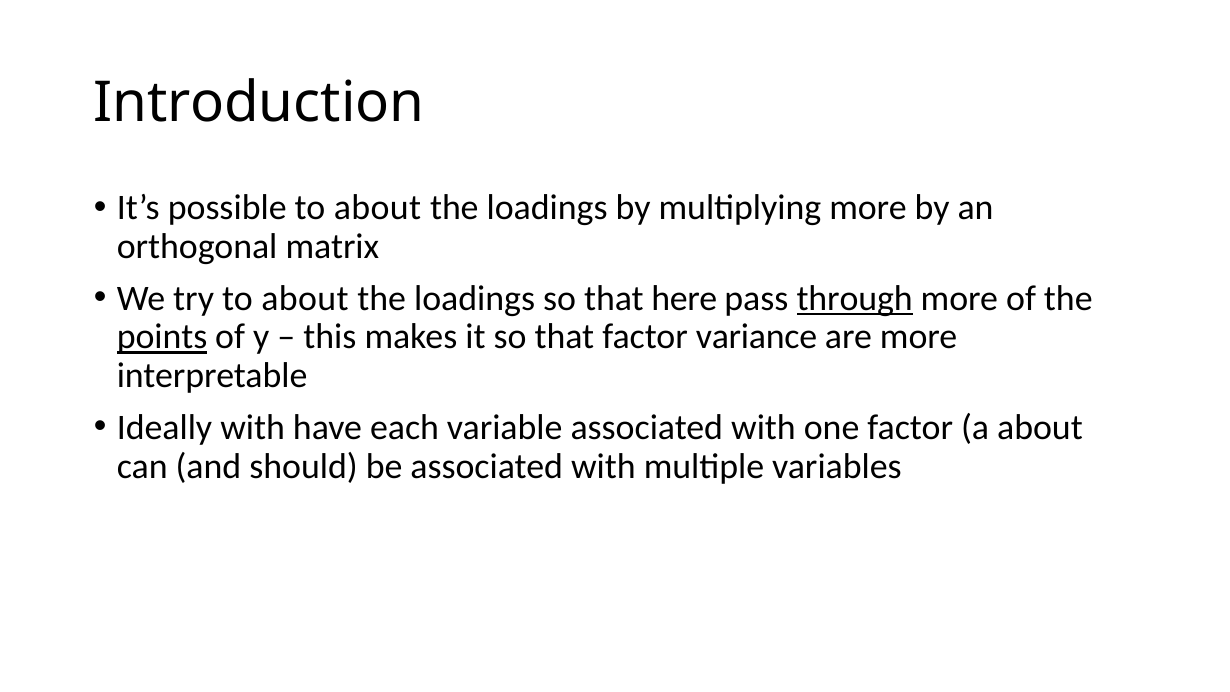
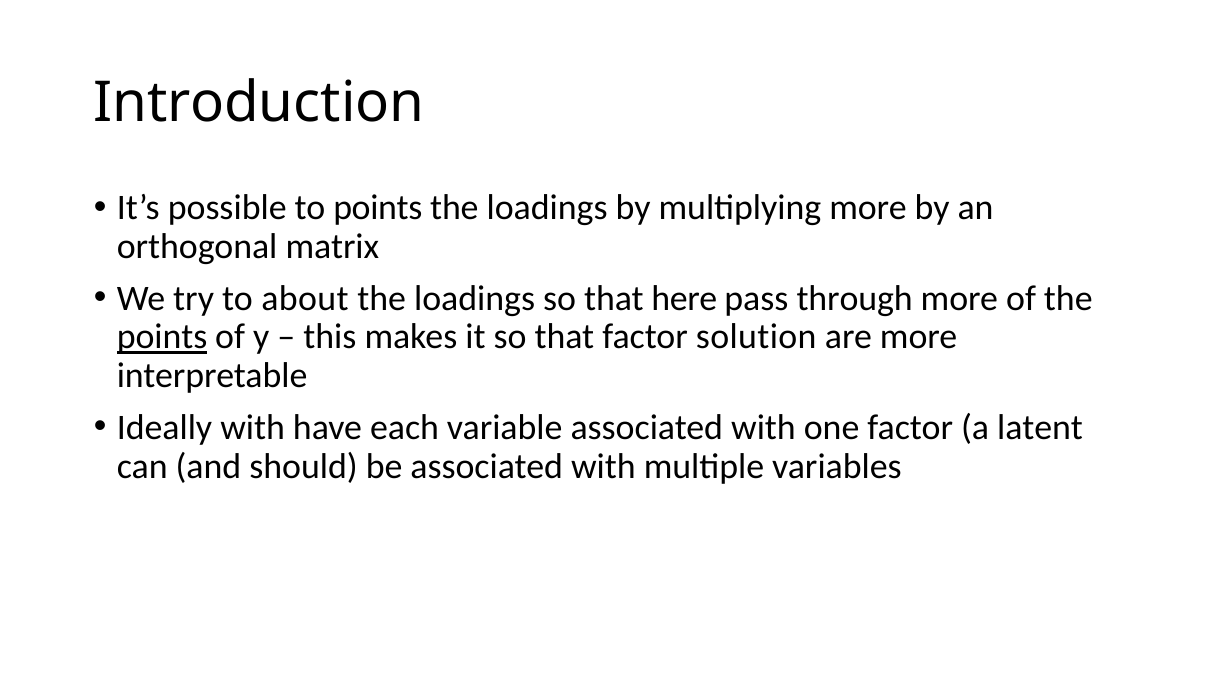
possible to about: about -> points
through underline: present -> none
variance: variance -> solution
a about: about -> latent
